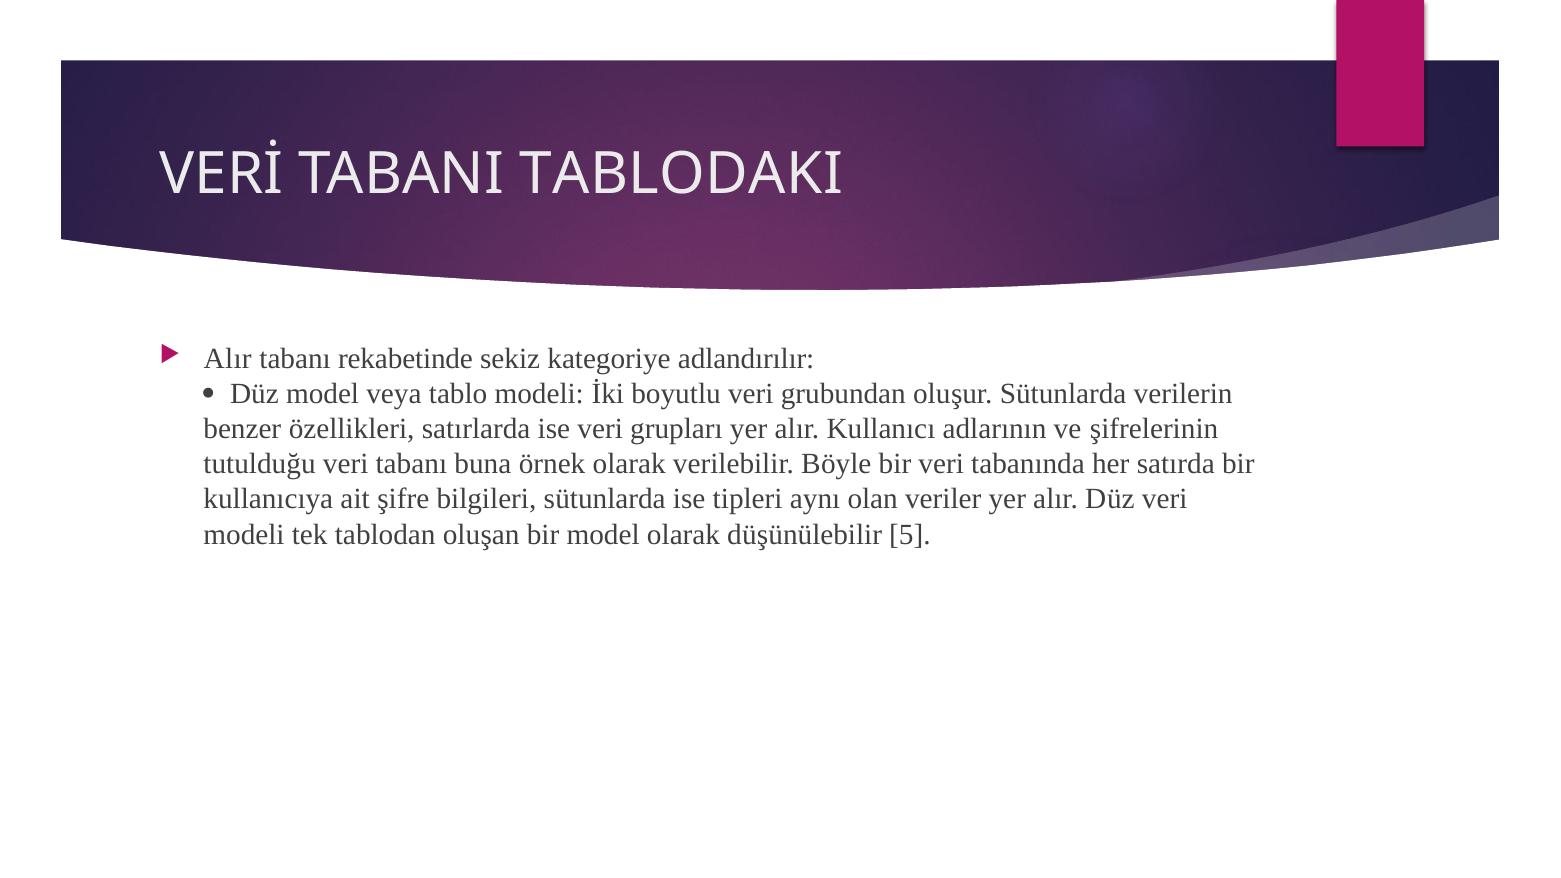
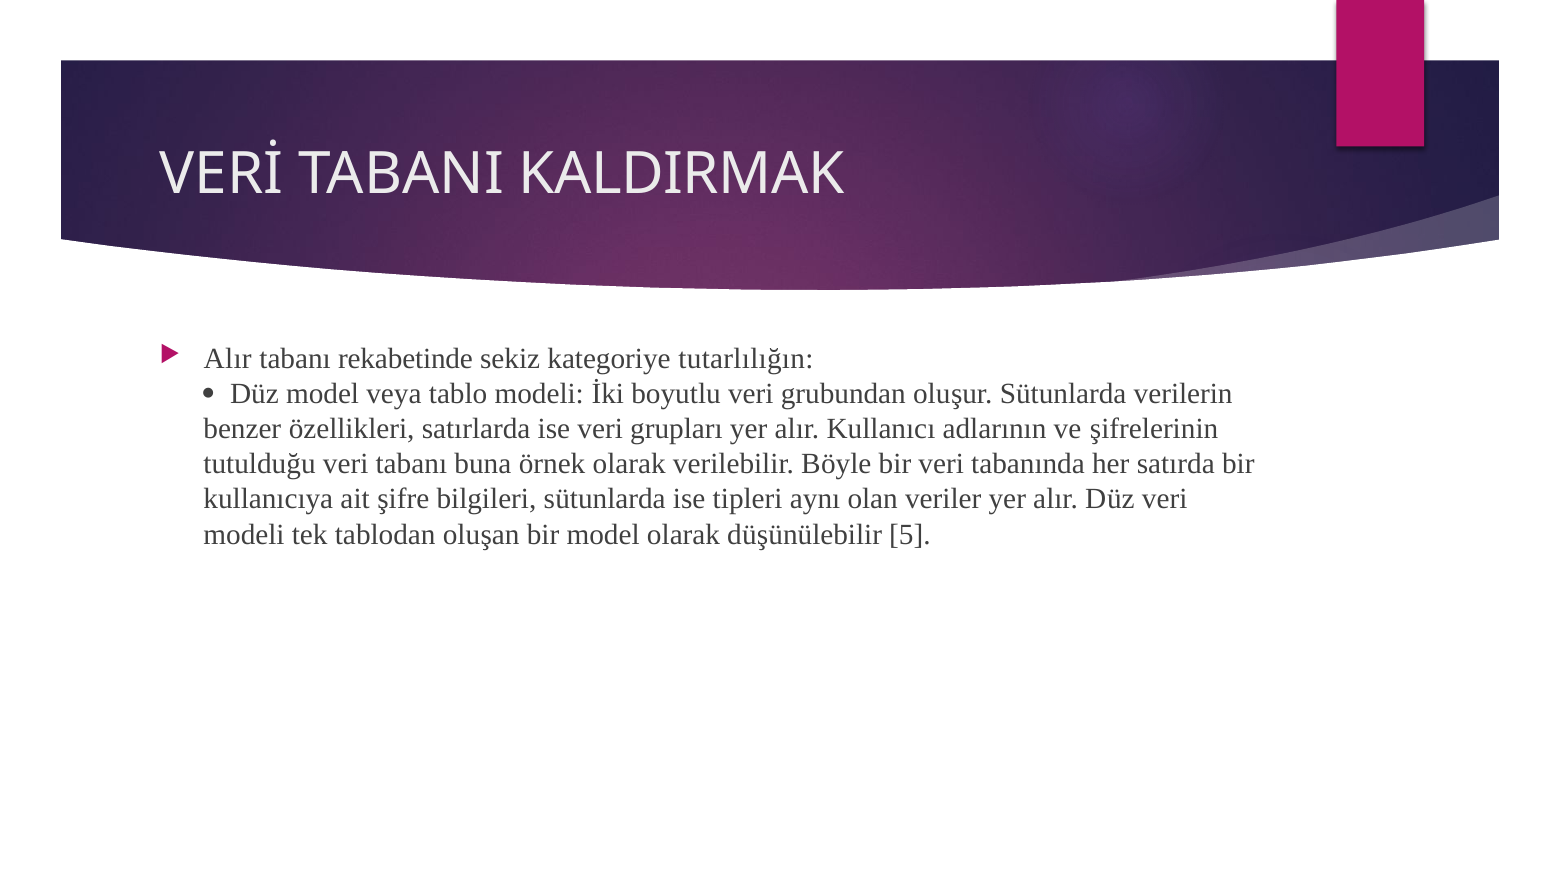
TABLODAKI: TABLODAKI -> KALDIRMAK
adlandırılır: adlandırılır -> tutarlılığın
